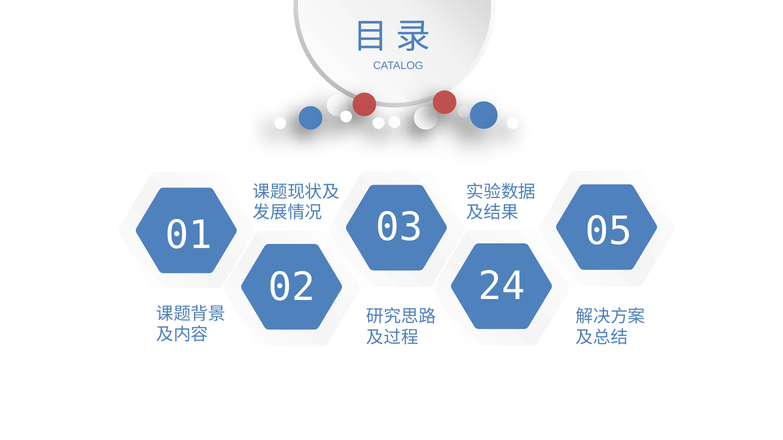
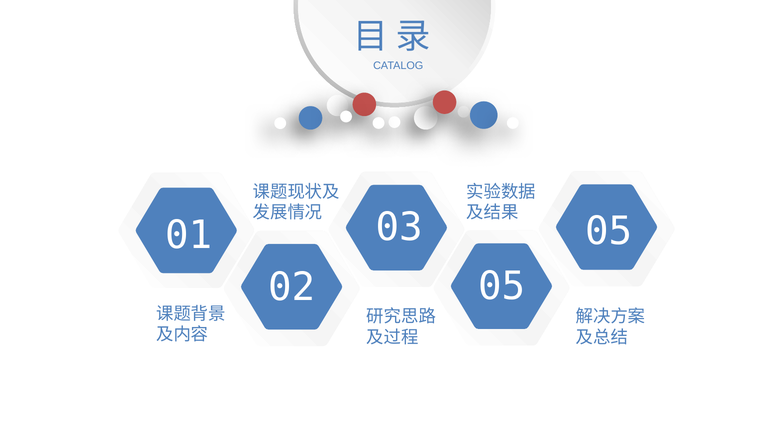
02 24: 24 -> 05
